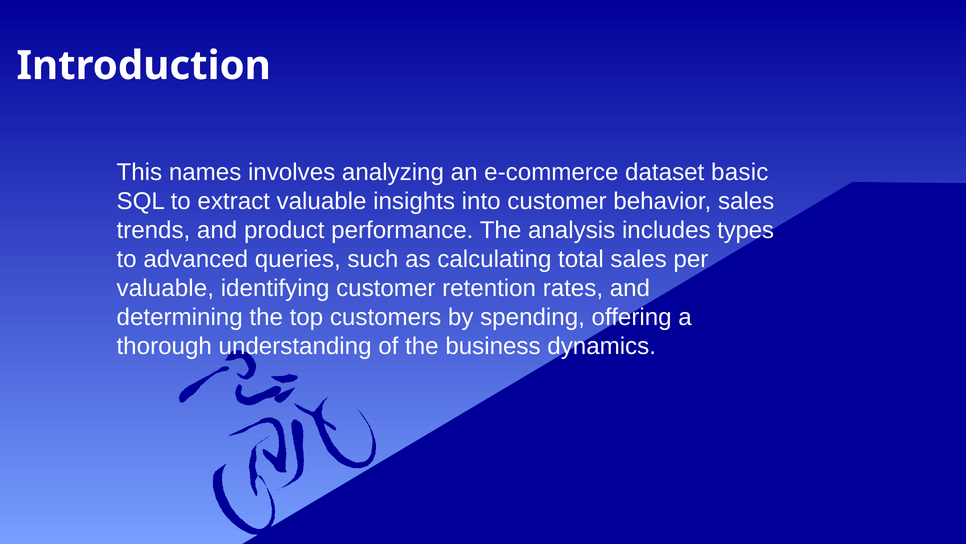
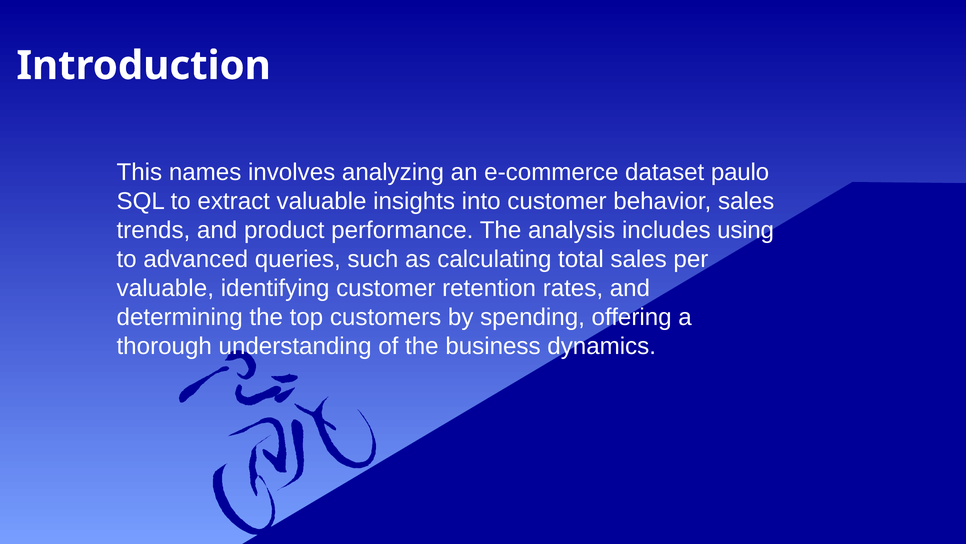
basic: basic -> paulo
types: types -> using
